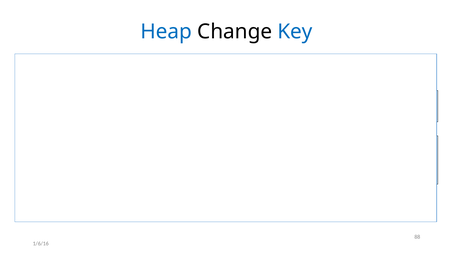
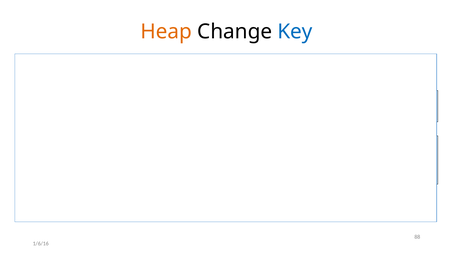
Heap colour: blue -> orange
